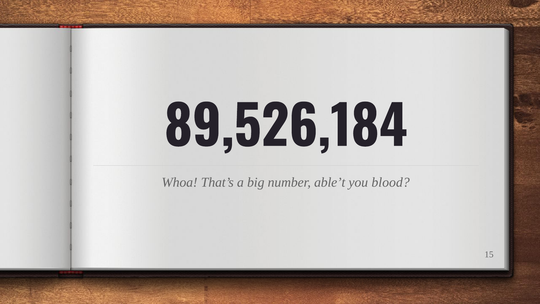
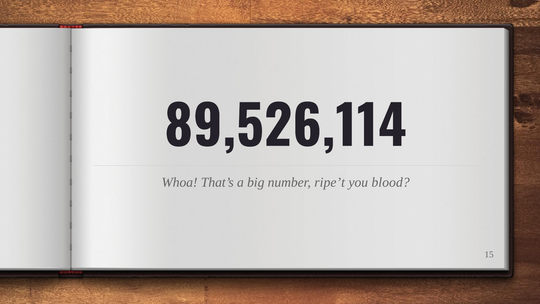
89,526,184: 89,526,184 -> 89,526,114
able’t: able’t -> ripe’t
